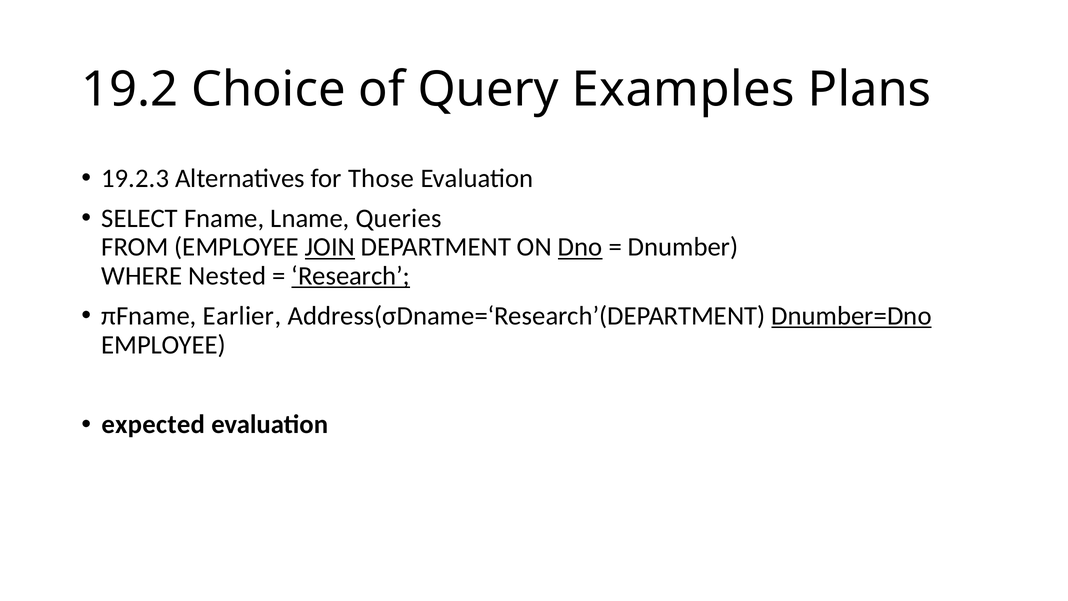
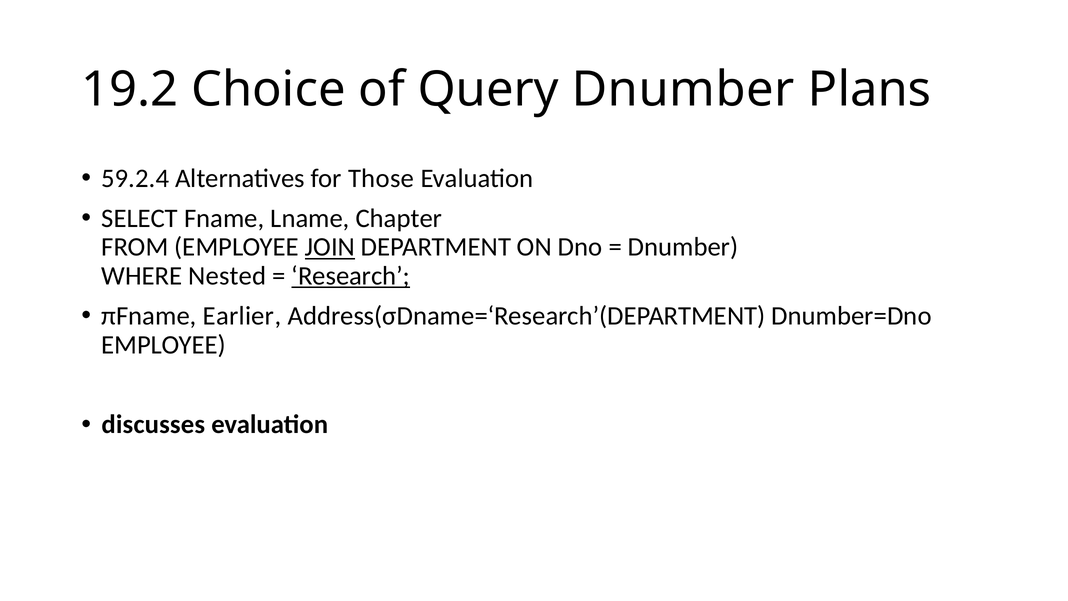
Query Examples: Examples -> Dnumber
19.2.3: 19.2.3 -> 59.2.4
Queries: Queries -> Chapter
Dno underline: present -> none
Dnumber=Dno underline: present -> none
expected: expected -> discusses
